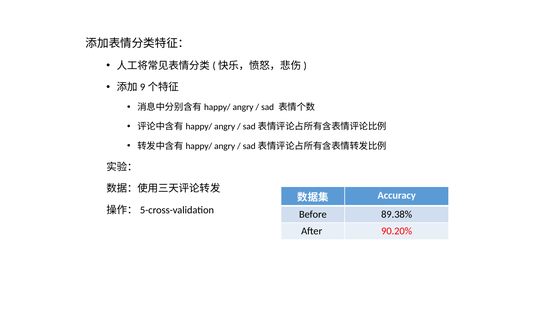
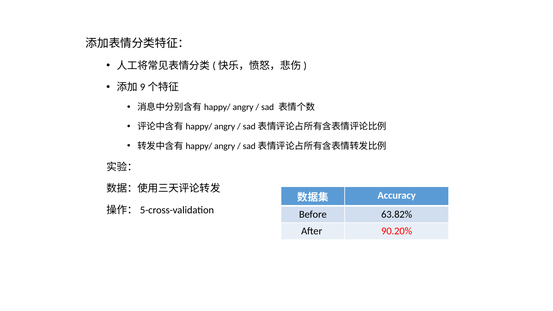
89.38%: 89.38% -> 63.82%
